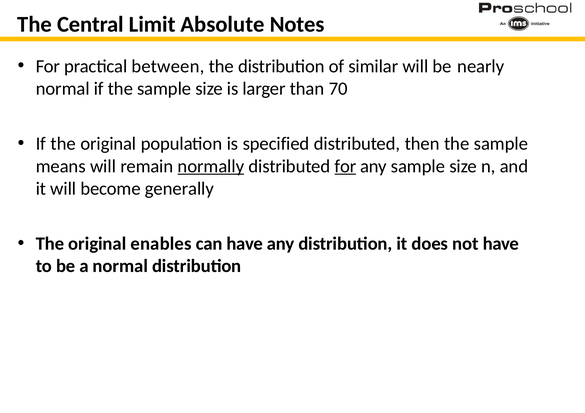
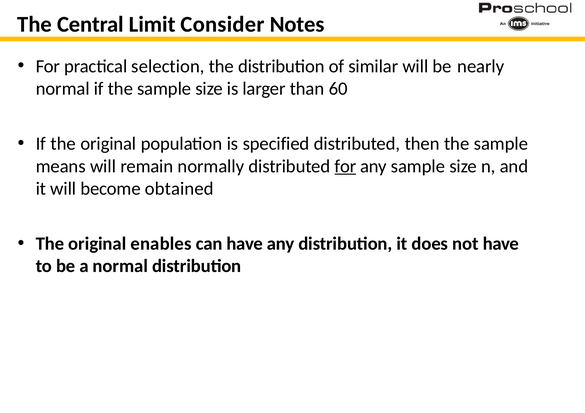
Absolute: Absolute -> Consider
between: between -> selection
70: 70 -> 60
normally underline: present -> none
generally: generally -> obtained
